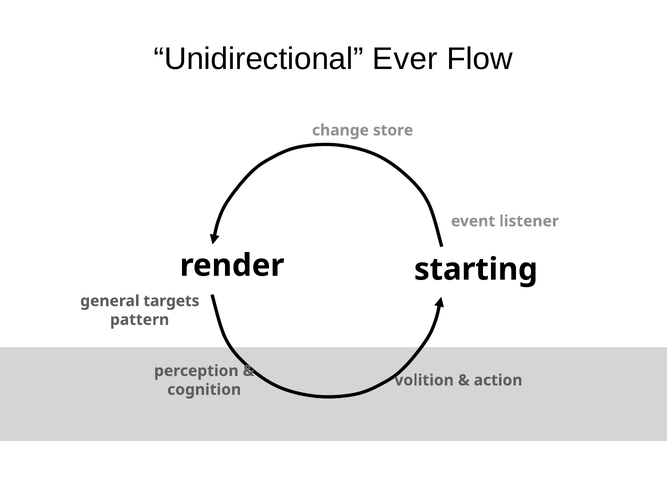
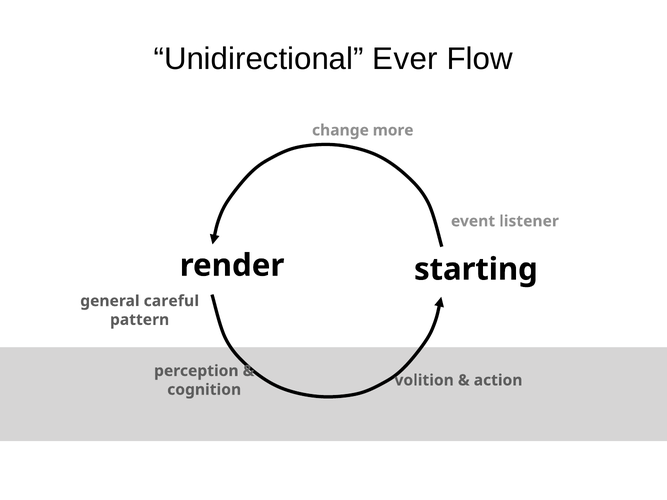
store: store -> more
targets: targets -> careful
